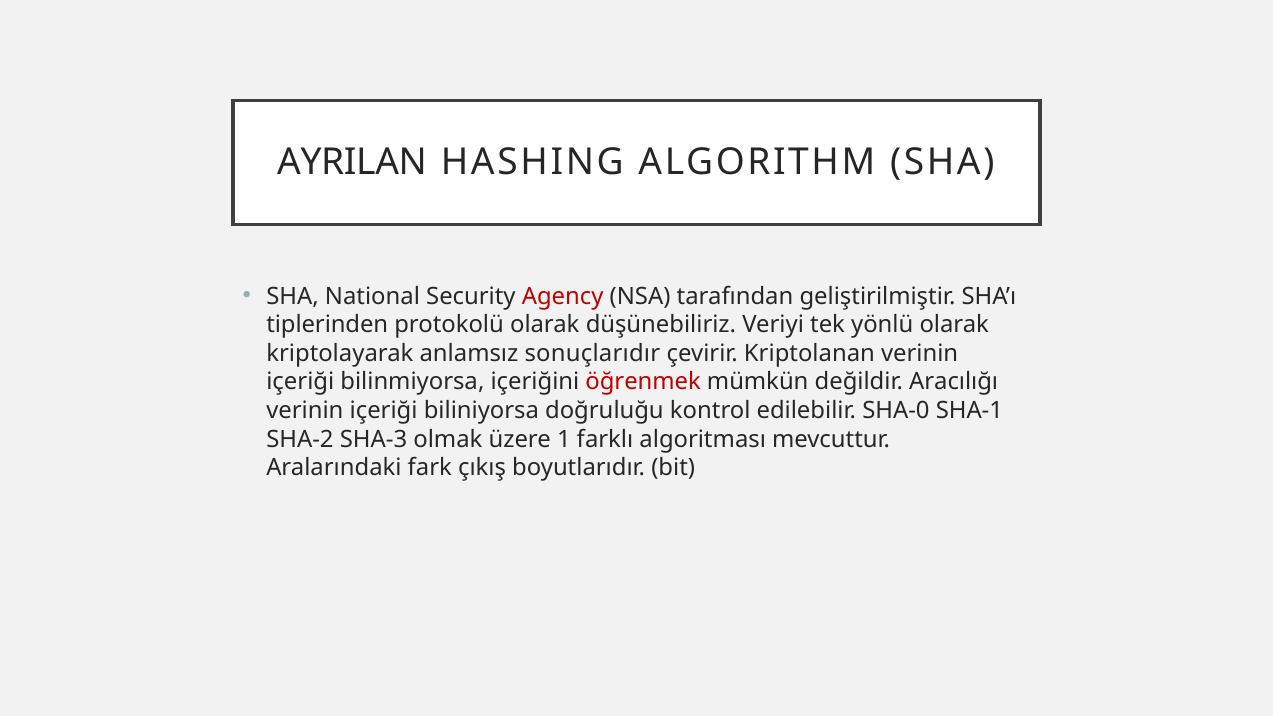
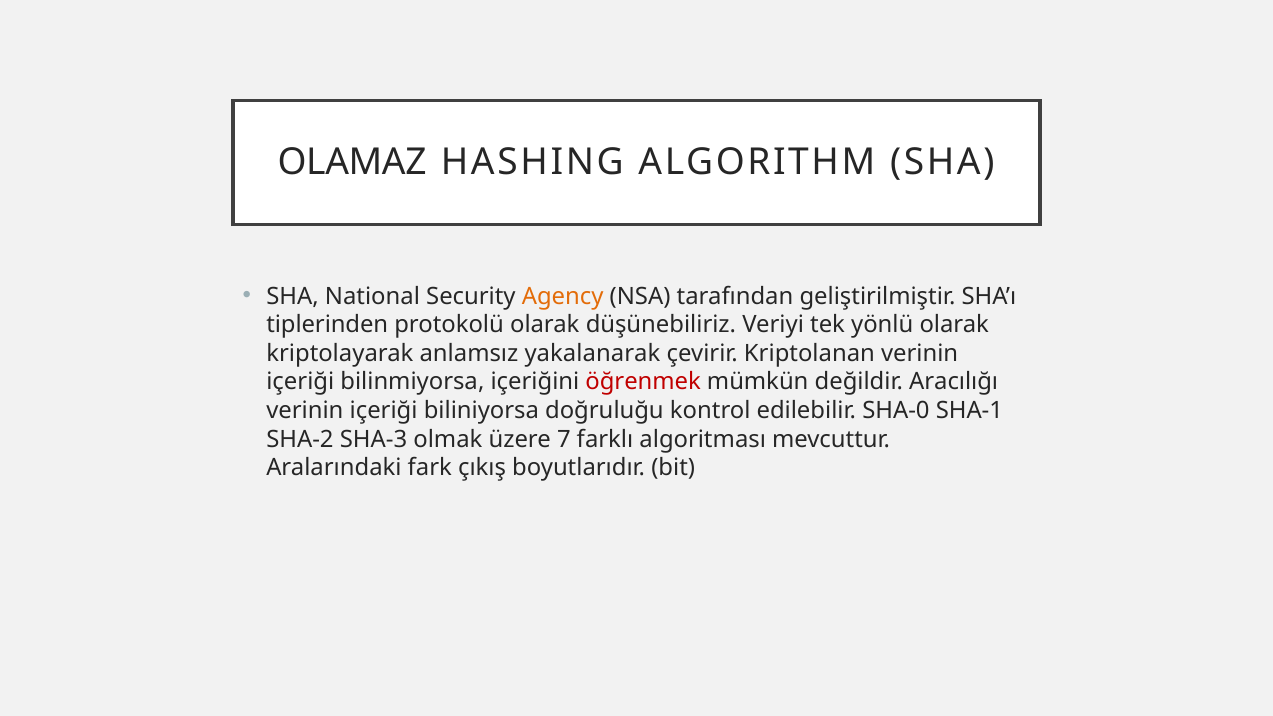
AYRILAN: AYRILAN -> OLAMAZ
Agency colour: red -> orange
sonuçlarıdır: sonuçlarıdır -> yakalanarak
1: 1 -> 7
